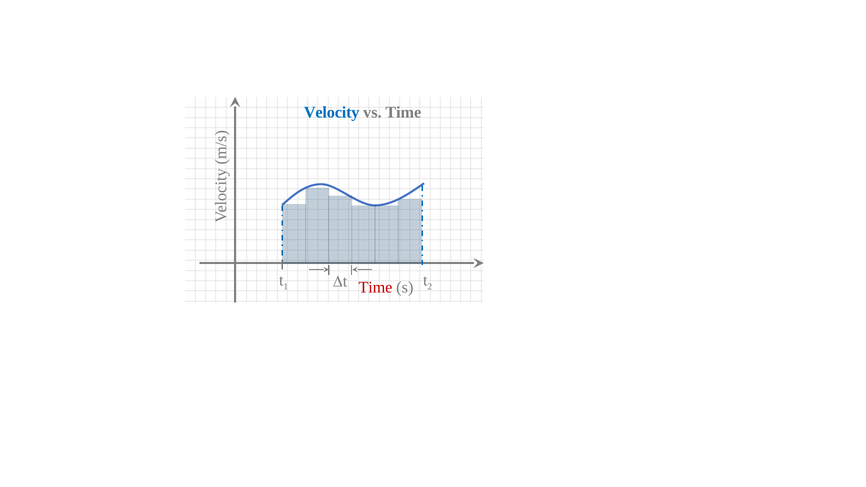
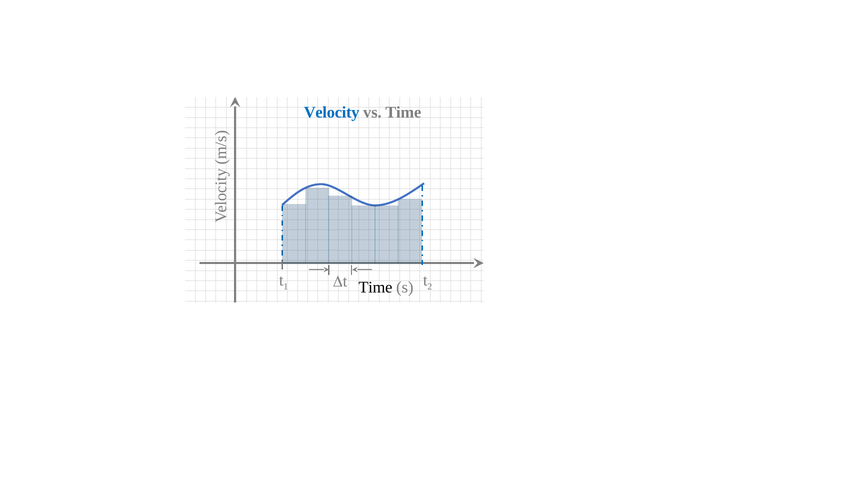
Time at (375, 288) colour: red -> black
